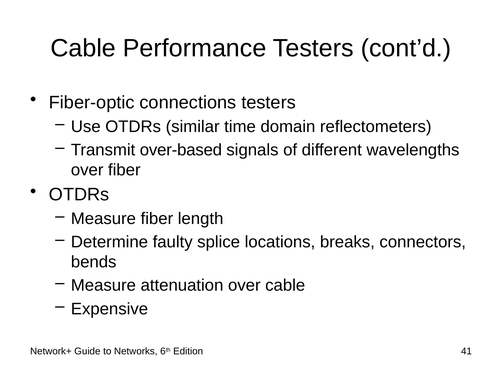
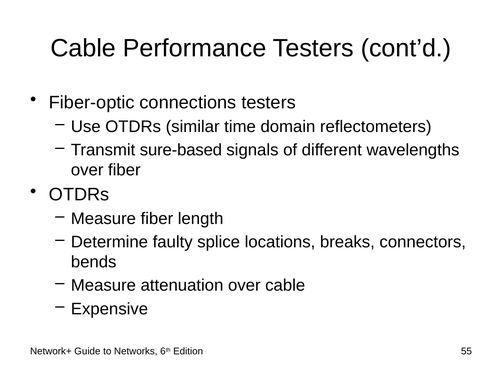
over-based: over-based -> sure-based
41: 41 -> 55
